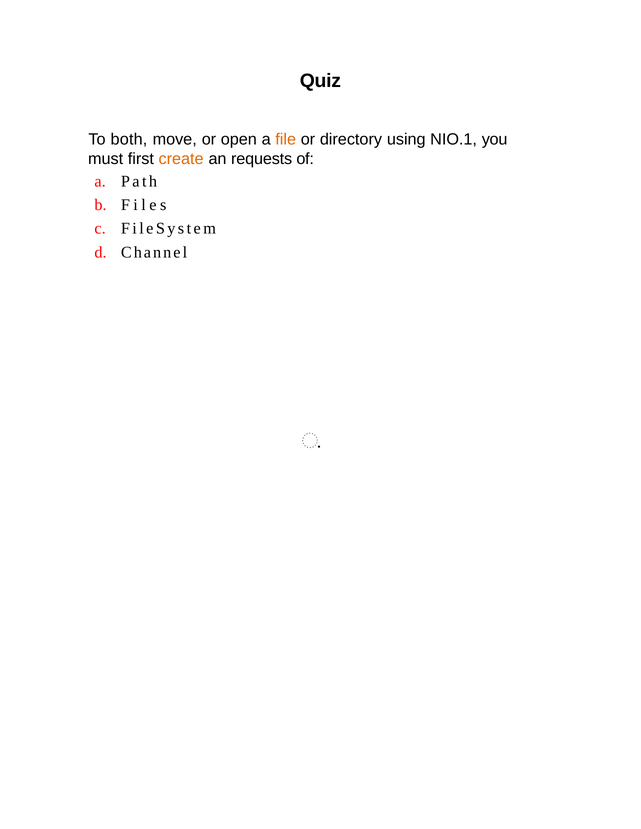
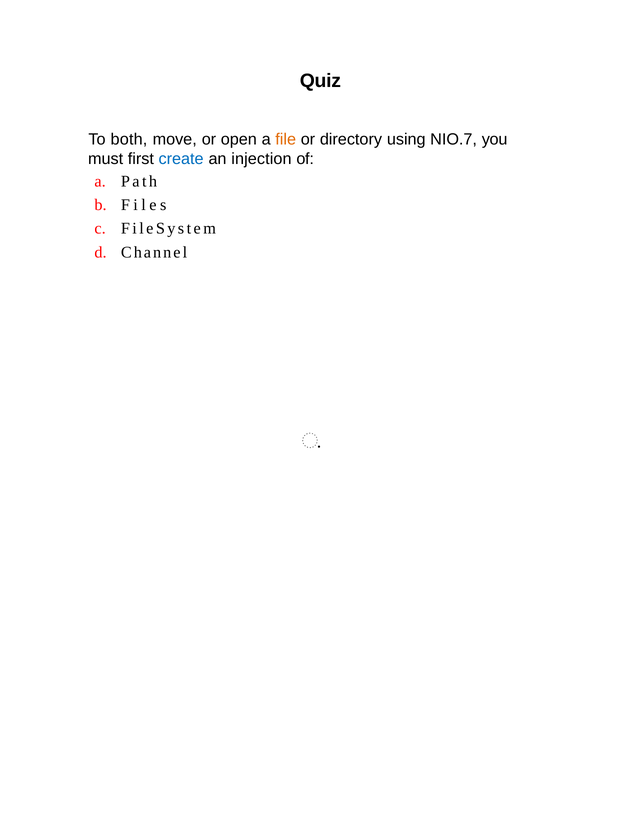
NIO.1: NIO.1 -> NIO.7
create colour: orange -> blue
requests: requests -> injection
